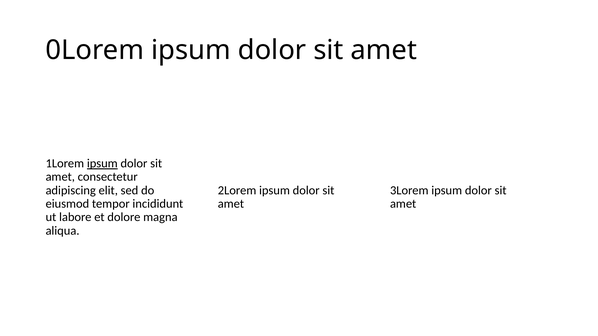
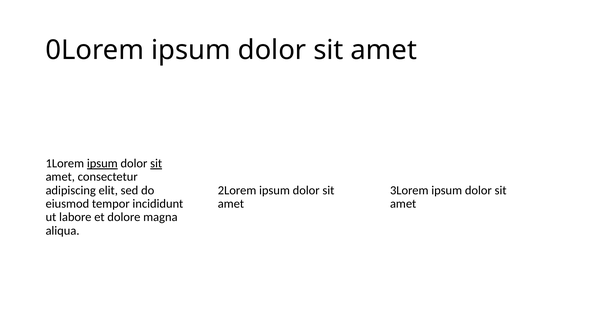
sit at (156, 164) underline: none -> present
